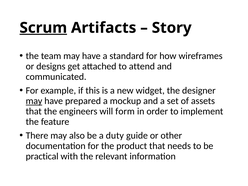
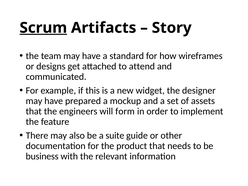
may at (34, 101) underline: present -> none
duty: duty -> suite
practical: practical -> business
